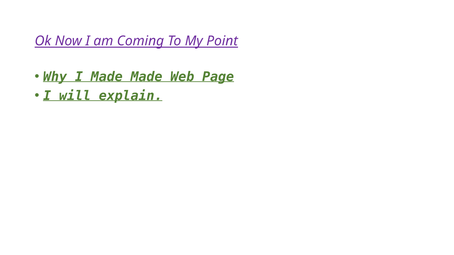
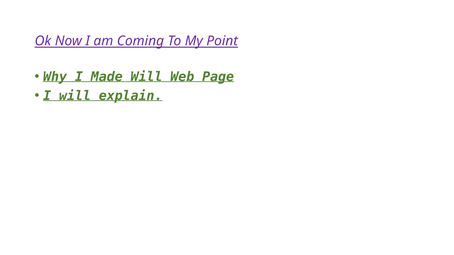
Made Made: Made -> Will
